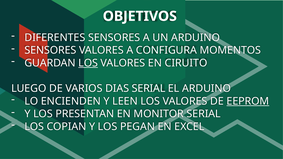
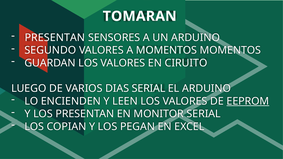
OBJETIVOS: OBJETIVOS -> TOMARAN
DIFERENTES at (55, 38): DIFERENTES -> PRESENTAN
SENSORES at (50, 50): SENSORES -> SEGUNDO
A CONFIGURA: CONFIGURA -> MOMENTOS
LOS at (88, 63) underline: present -> none
